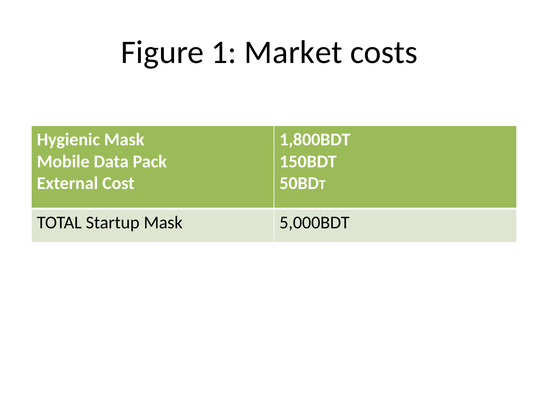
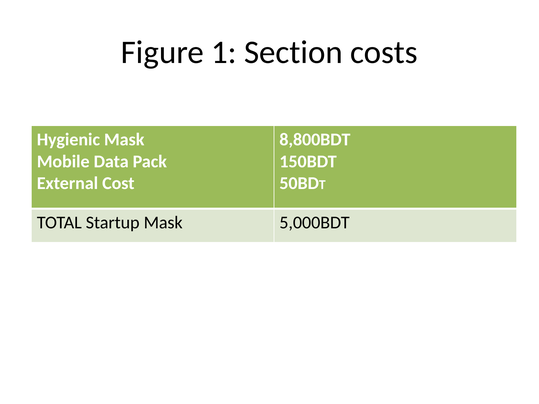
Market: Market -> Section
1,800BDT: 1,800BDT -> 8,800BDT
